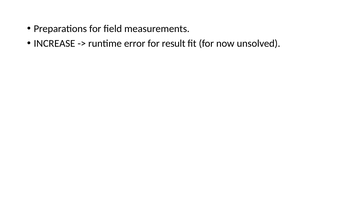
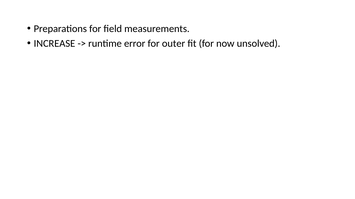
result: result -> outer
